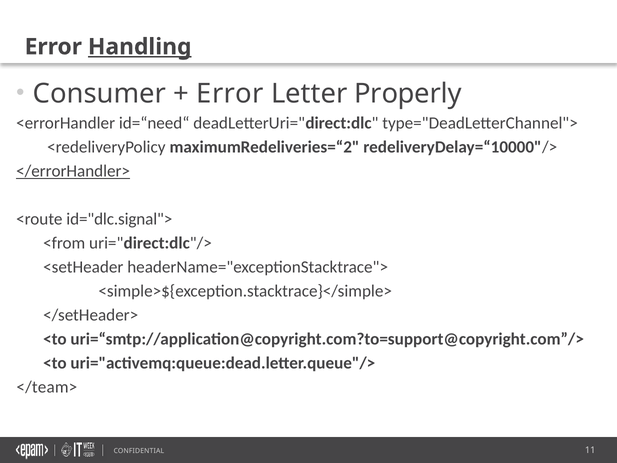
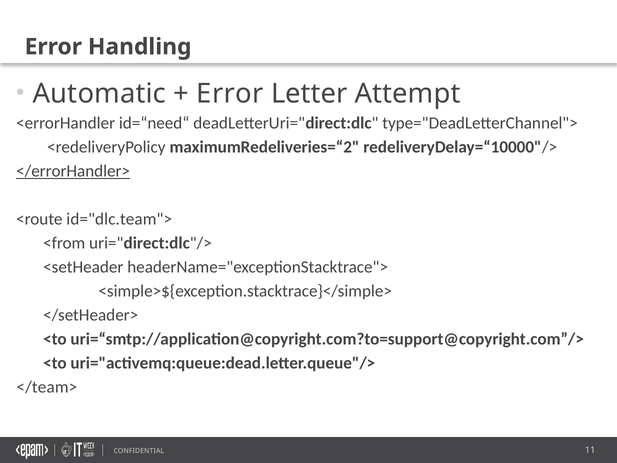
Handling underline: present -> none
Consumer: Consumer -> Automatic
Properly: Properly -> Attempt
id="dlc.signal">: id="dlc.signal"> -> id="dlc.team">
